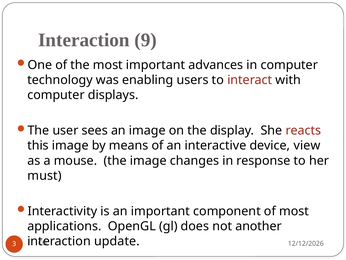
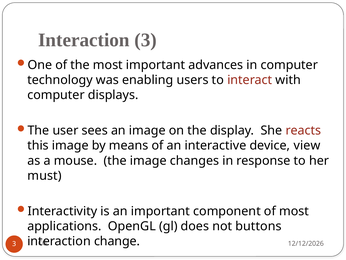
Interaction 9: 9 -> 3
another: another -> buttons
update: update -> change
